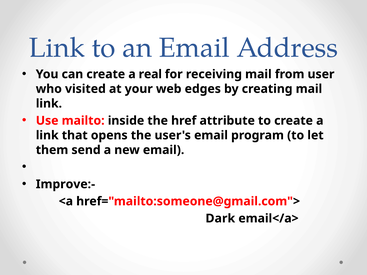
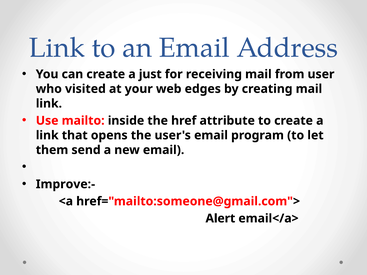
real: real -> just
Dark: Dark -> Alert
